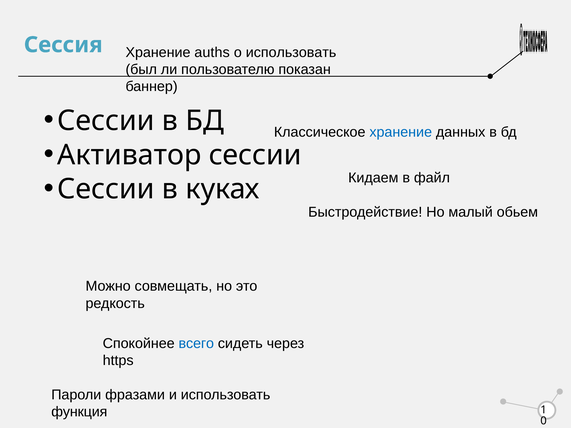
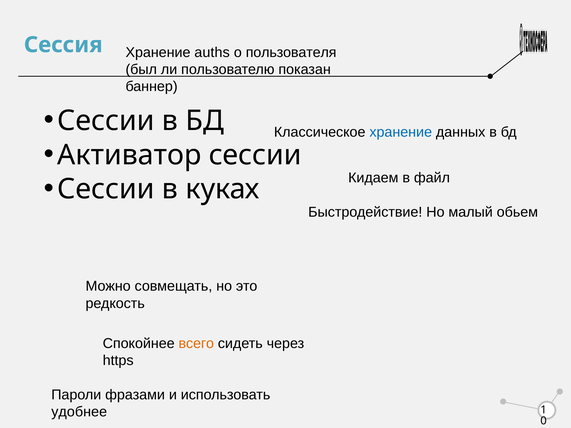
о использовать: использовать -> пользователя
всего colour: blue -> orange
функция: функция -> удобнее
